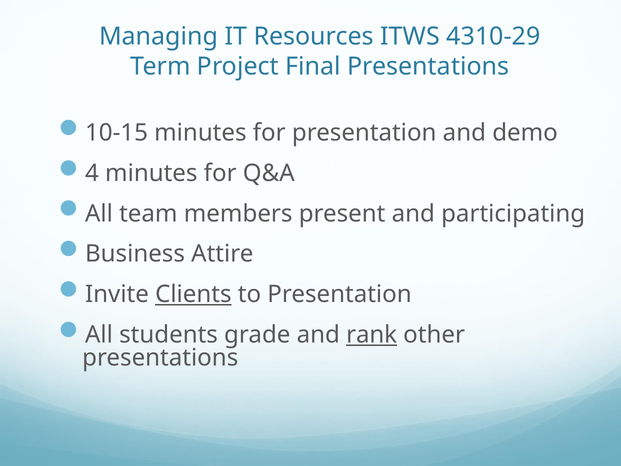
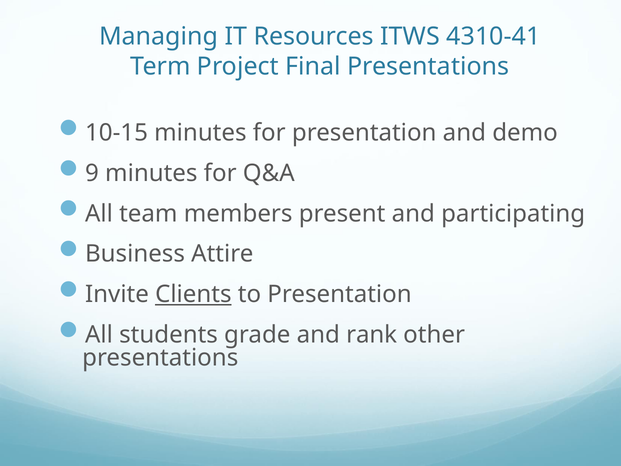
4310-29: 4310-29 -> 4310-41
4: 4 -> 9
rank underline: present -> none
